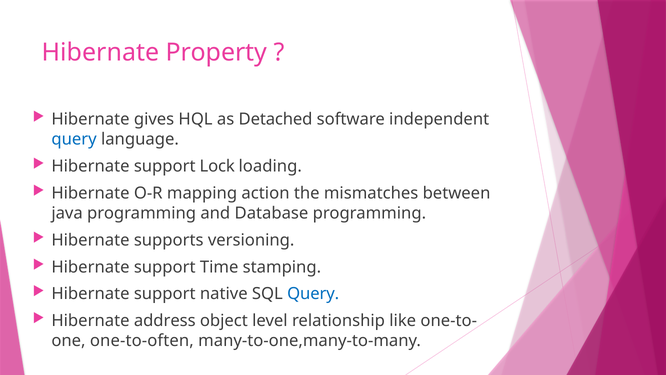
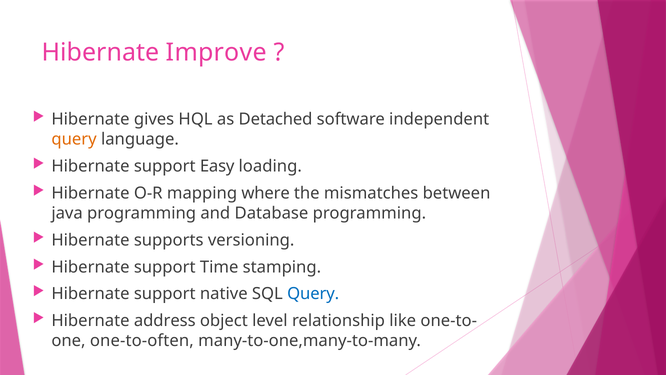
Property: Property -> Improve
query at (74, 139) colour: blue -> orange
Lock: Lock -> Easy
action: action -> where
